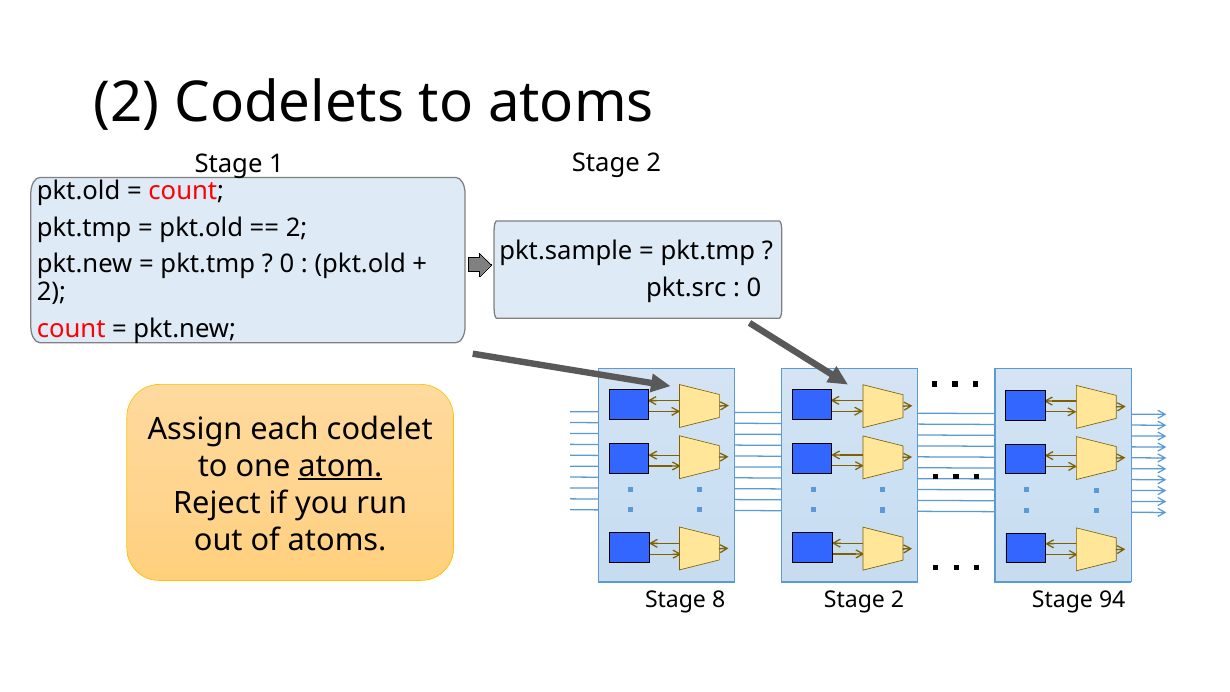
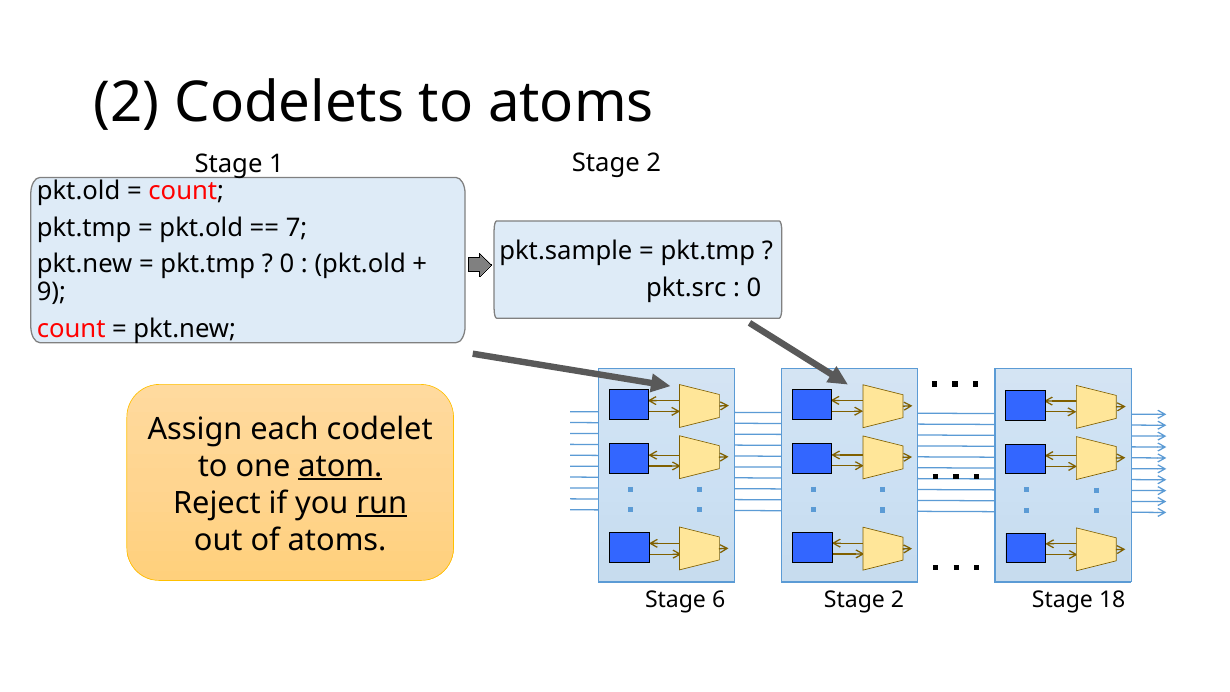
2 at (297, 228): 2 -> 7
2 at (51, 292): 2 -> 9
run underline: none -> present
8: 8 -> 6
94: 94 -> 18
